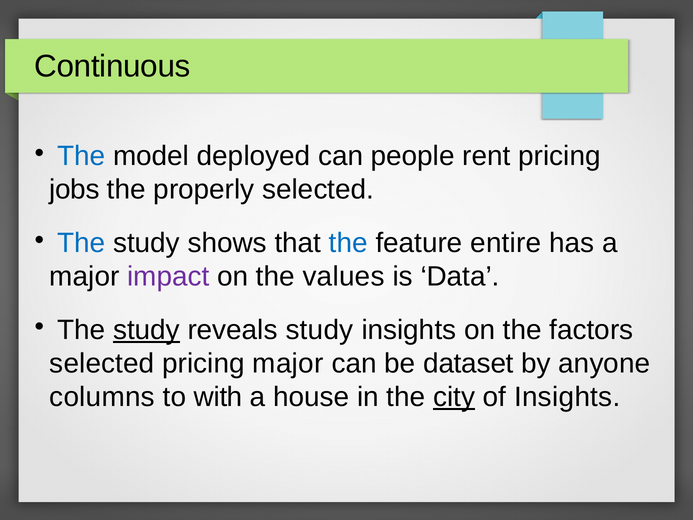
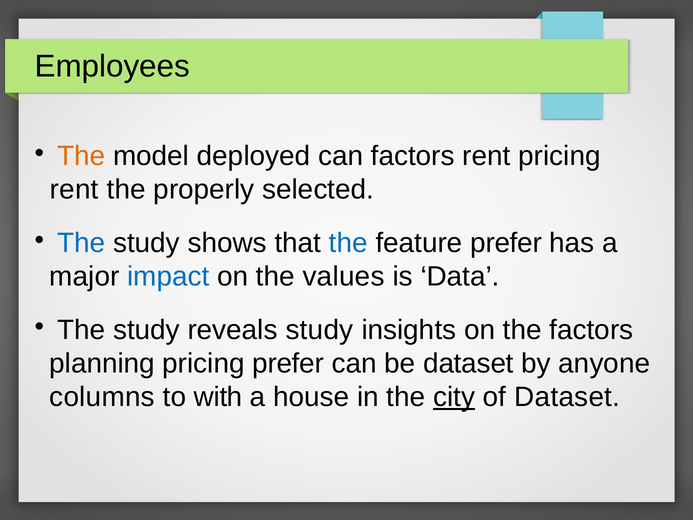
Continuous: Continuous -> Employees
The at (81, 156) colour: blue -> orange
can people: people -> factors
jobs at (74, 190): jobs -> rent
feature entire: entire -> prefer
impact colour: purple -> blue
study at (146, 330) underline: present -> none
selected at (102, 363): selected -> planning
pricing major: major -> prefer
of Insights: Insights -> Dataset
